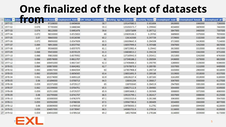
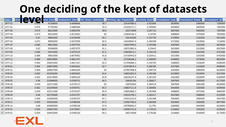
finalized: finalized -> deciding
from: from -> level
